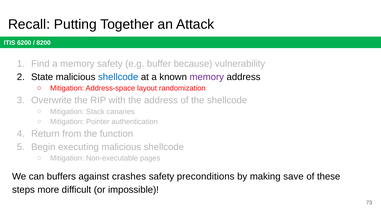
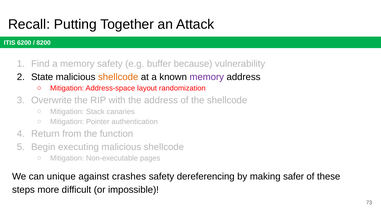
shellcode at (118, 77) colour: blue -> orange
buffers: buffers -> unique
preconditions: preconditions -> dereferencing
save: save -> safer
